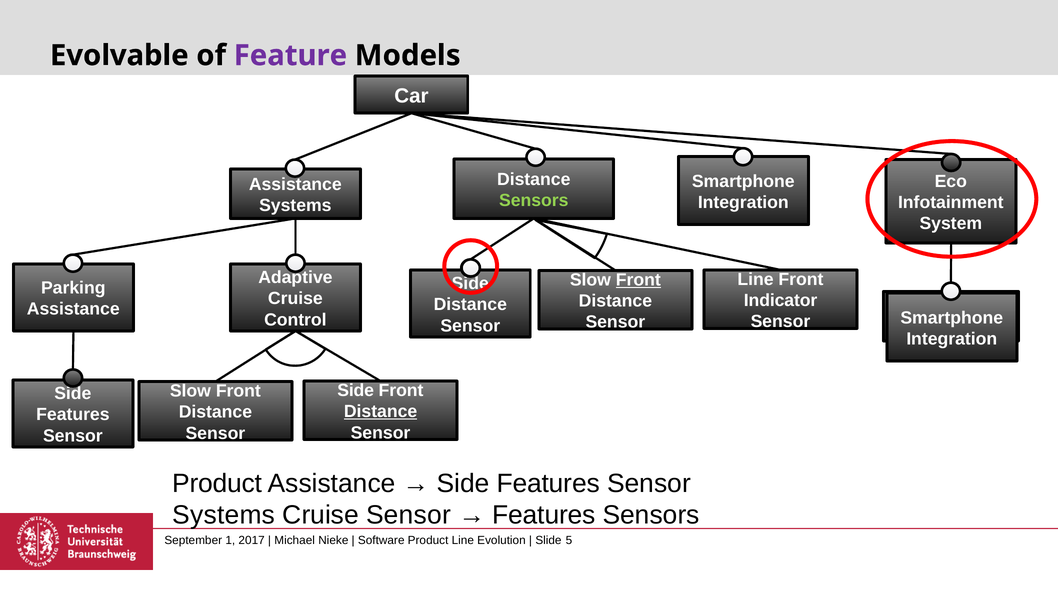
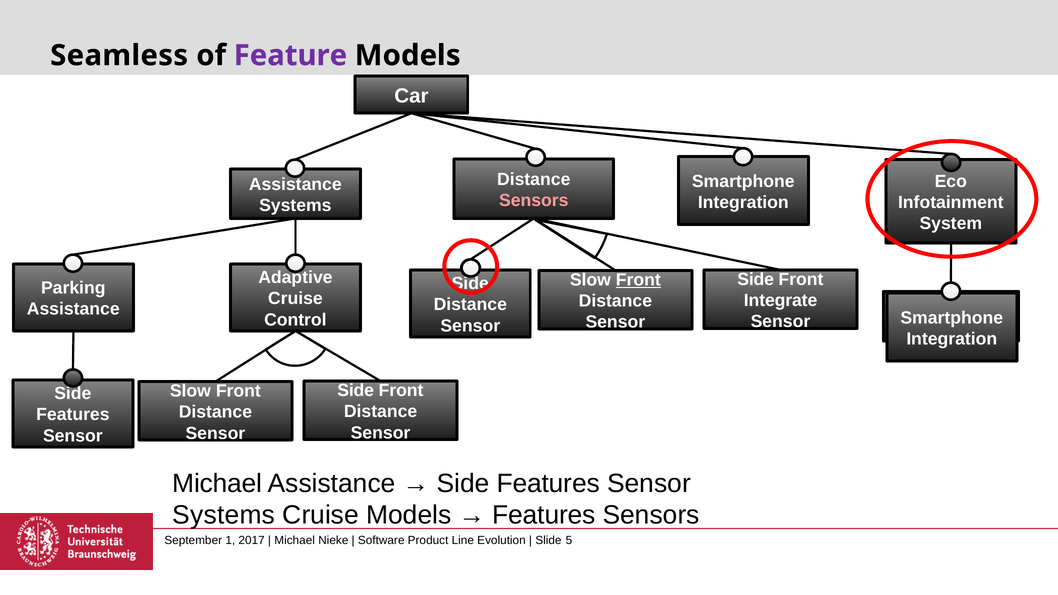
Evolvable: Evolvable -> Seamless
Sensors at (534, 201) colour: light green -> pink
Line at (756, 279): Line -> Side
Indicator at (781, 300): Indicator -> Integrate
Distance at (381, 412) underline: present -> none
Product at (217, 484): Product -> Michael
Cruise Sensor: Sensor -> Models
